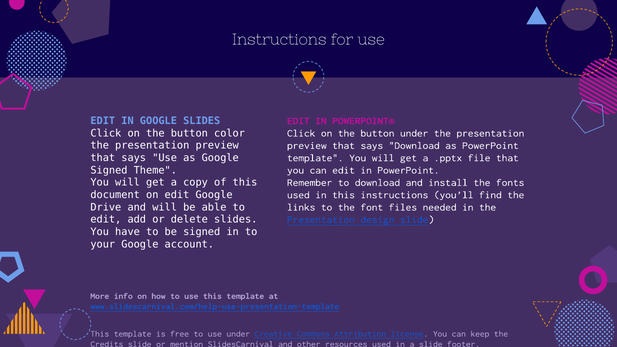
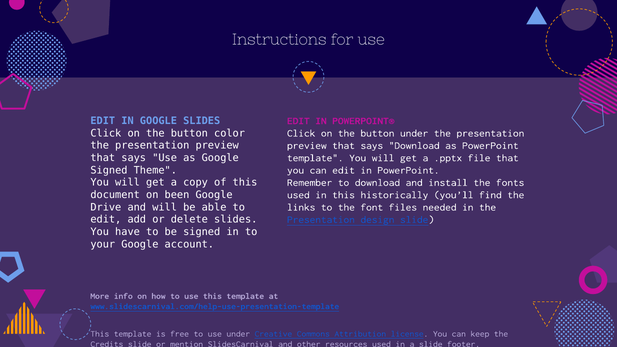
on edit: edit -> been
this instructions: instructions -> historically
